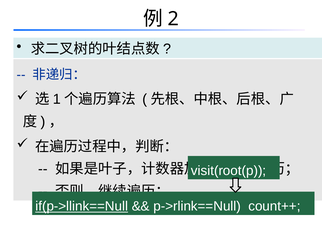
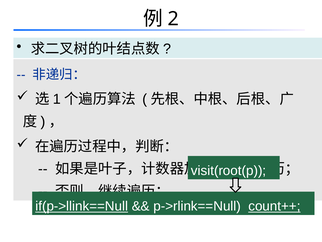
count++ underline: none -> present
